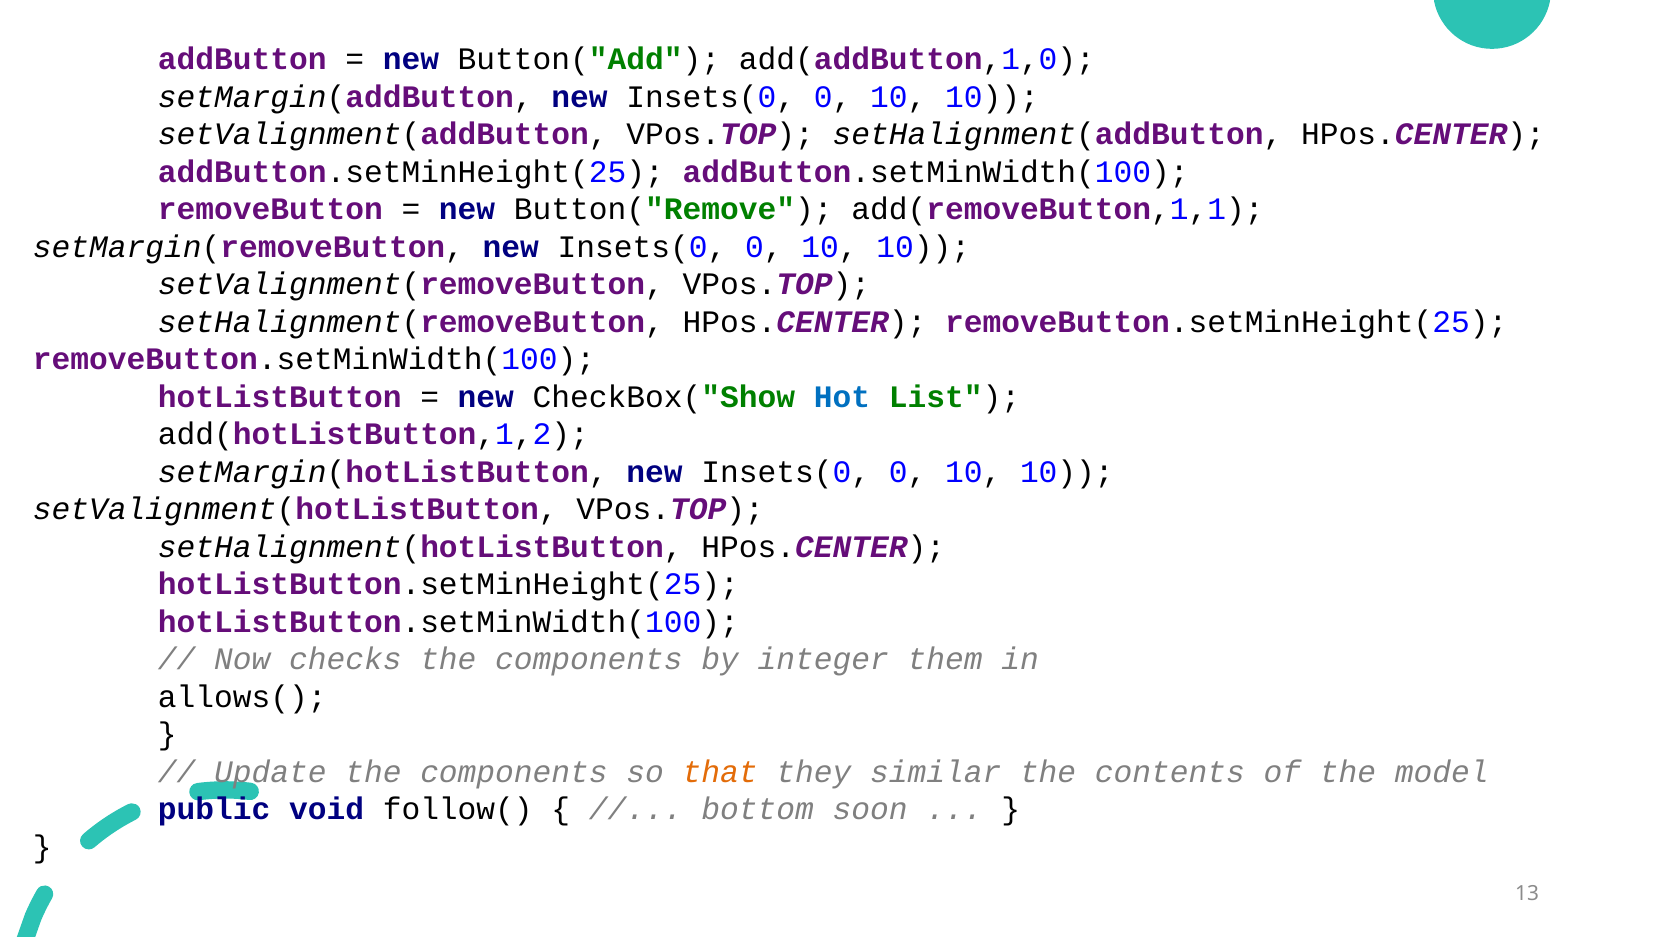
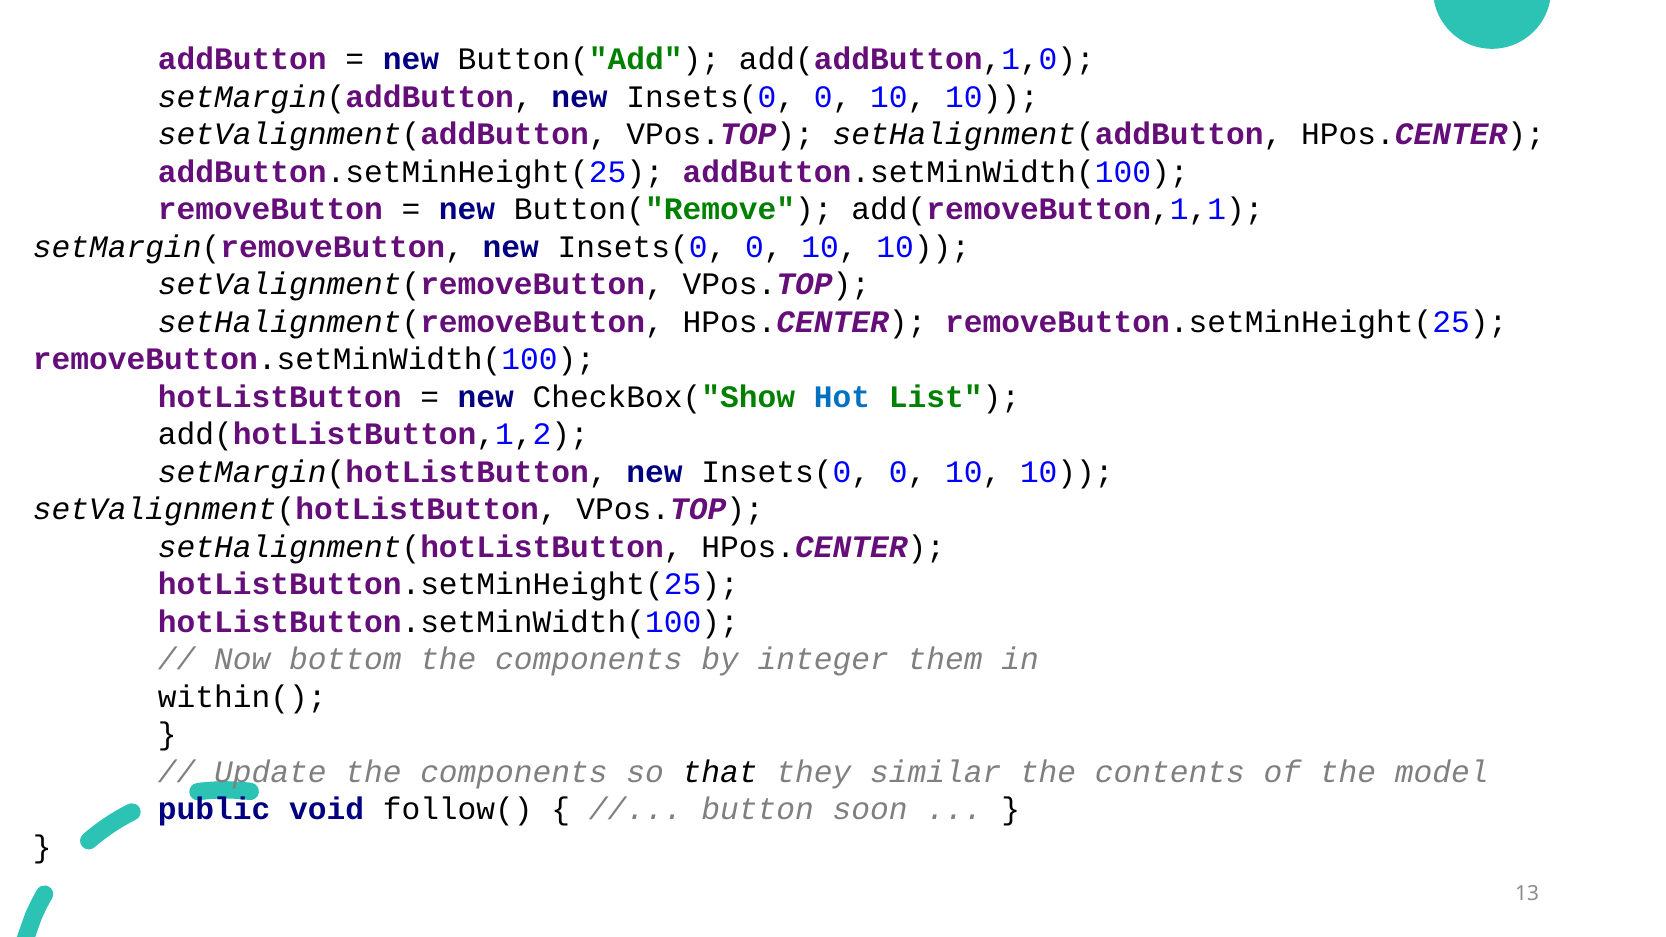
checks: checks -> bottom
allows(: allows( -> within(
that colour: orange -> black
bottom: bottom -> button
